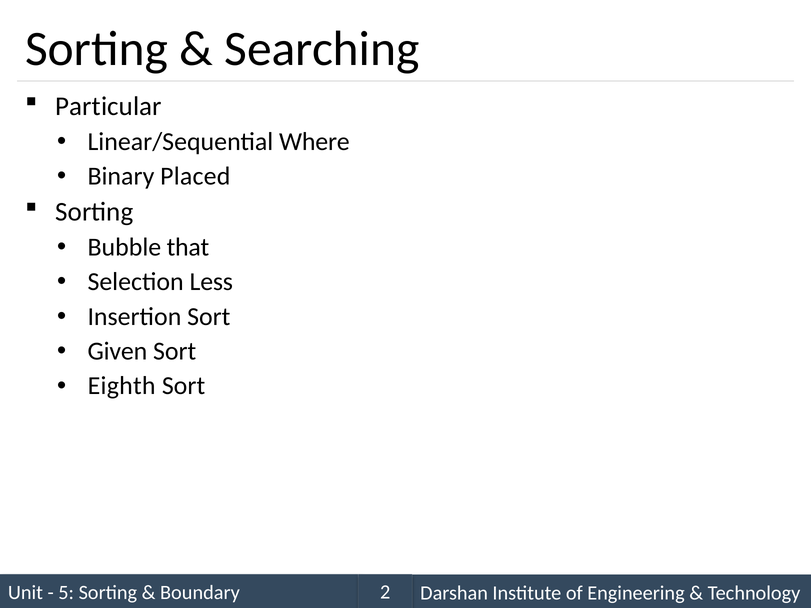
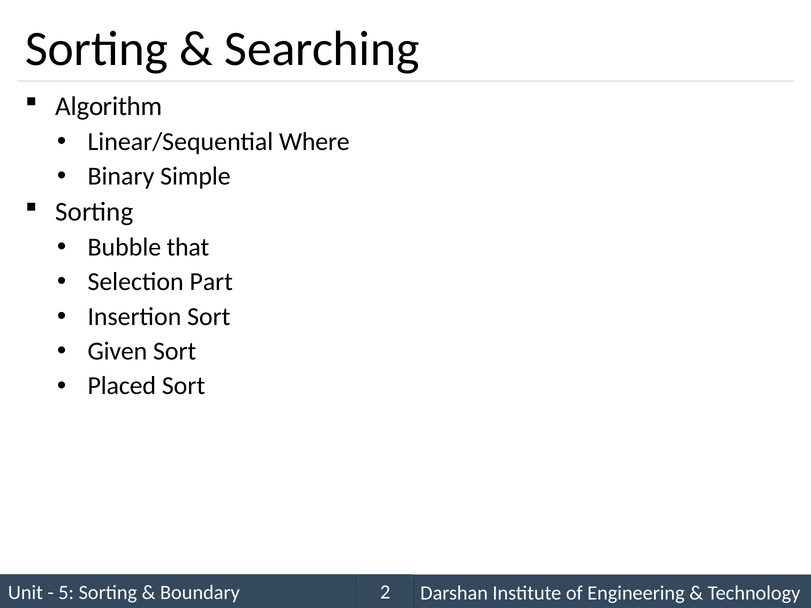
Particular: Particular -> Algorithm
Placed: Placed -> Simple
Less: Less -> Part
Eighth: Eighth -> Placed
